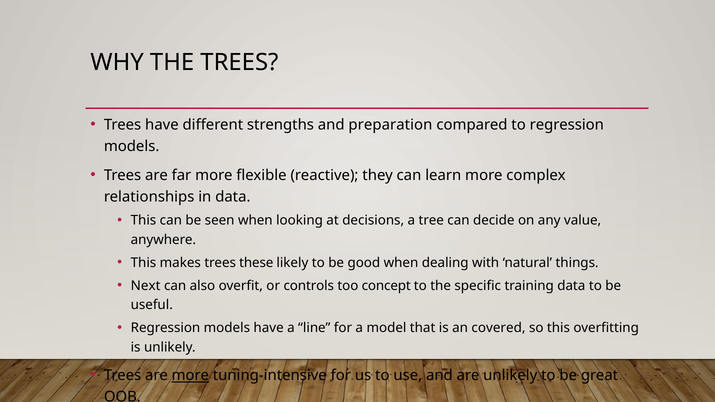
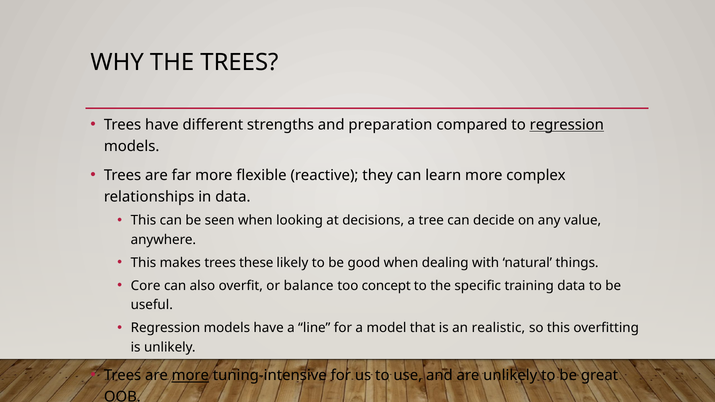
regression at (567, 125) underline: none -> present
Next: Next -> Core
controls: controls -> balance
covered: covered -> realistic
